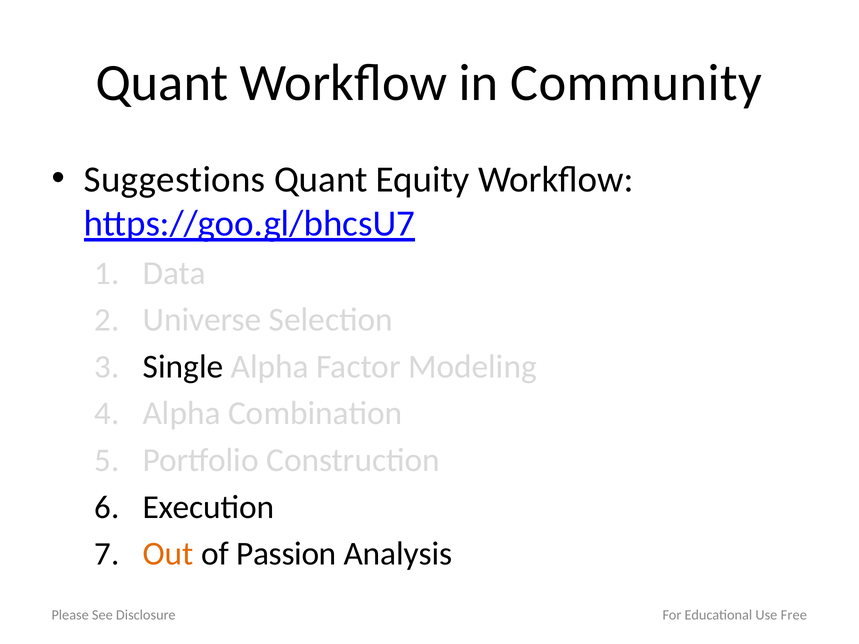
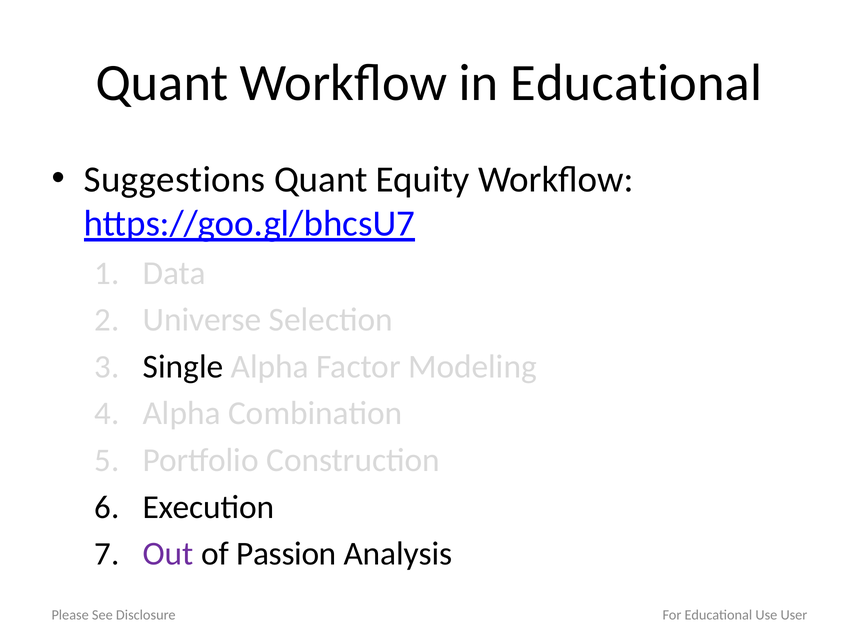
in Community: Community -> Educational
Out colour: orange -> purple
Free: Free -> User
